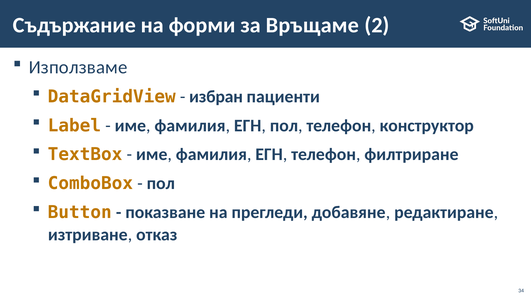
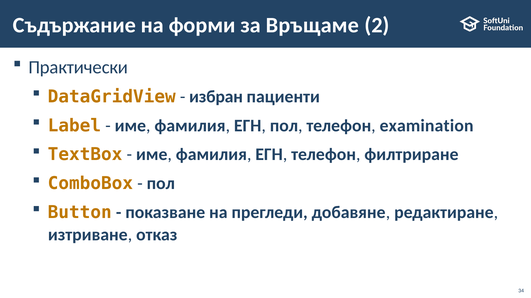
Използваме: Използваме -> Практически
конструктор: конструктор -> examination
